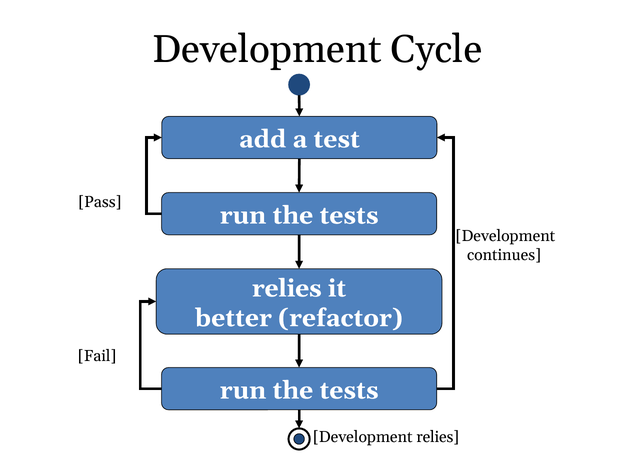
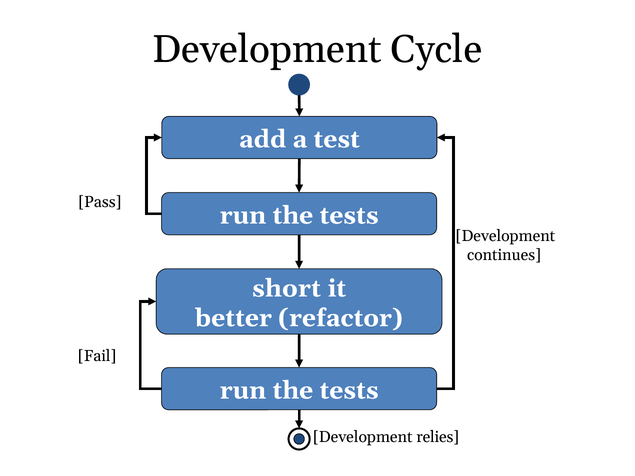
relies at (287, 288): relies -> short
